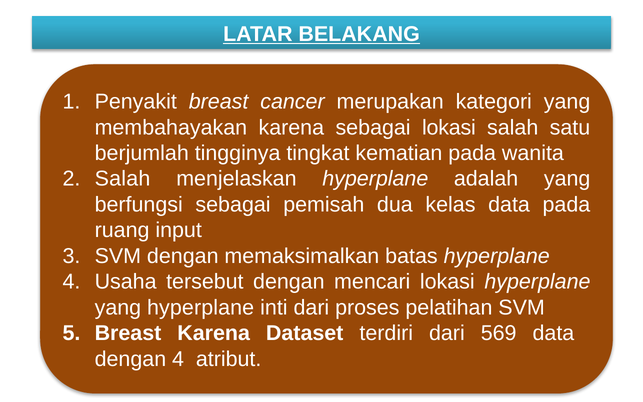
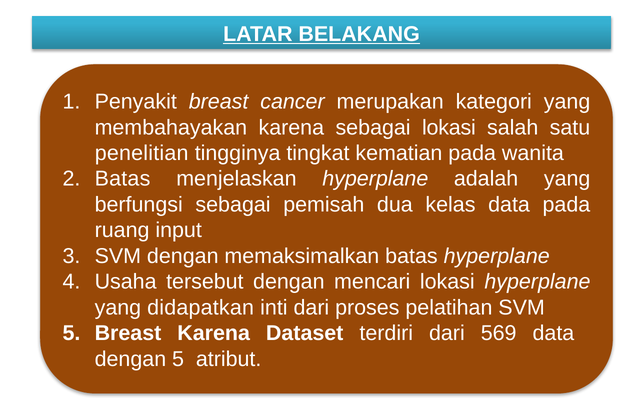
berjumlah: berjumlah -> penelitian
Salah at (123, 179): Salah -> Batas
yang hyperplane: hyperplane -> didapatkan
dengan 4: 4 -> 5
